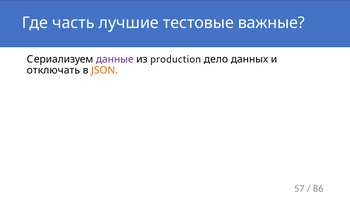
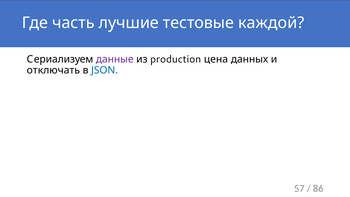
важные: важные -> каждой
дело: дело -> цена
JSON colour: orange -> blue
